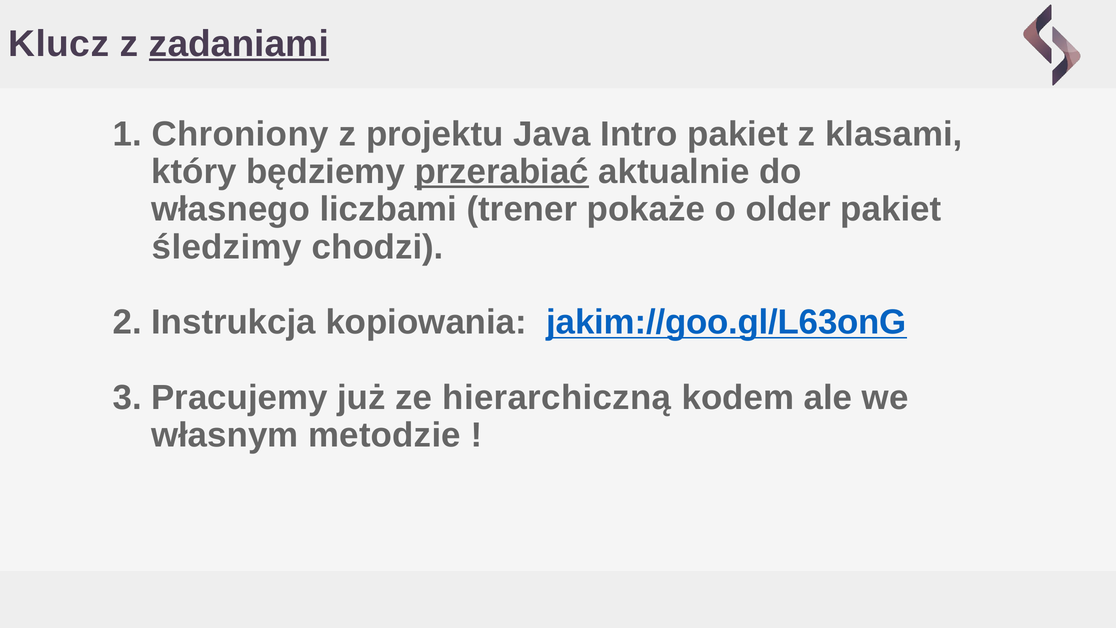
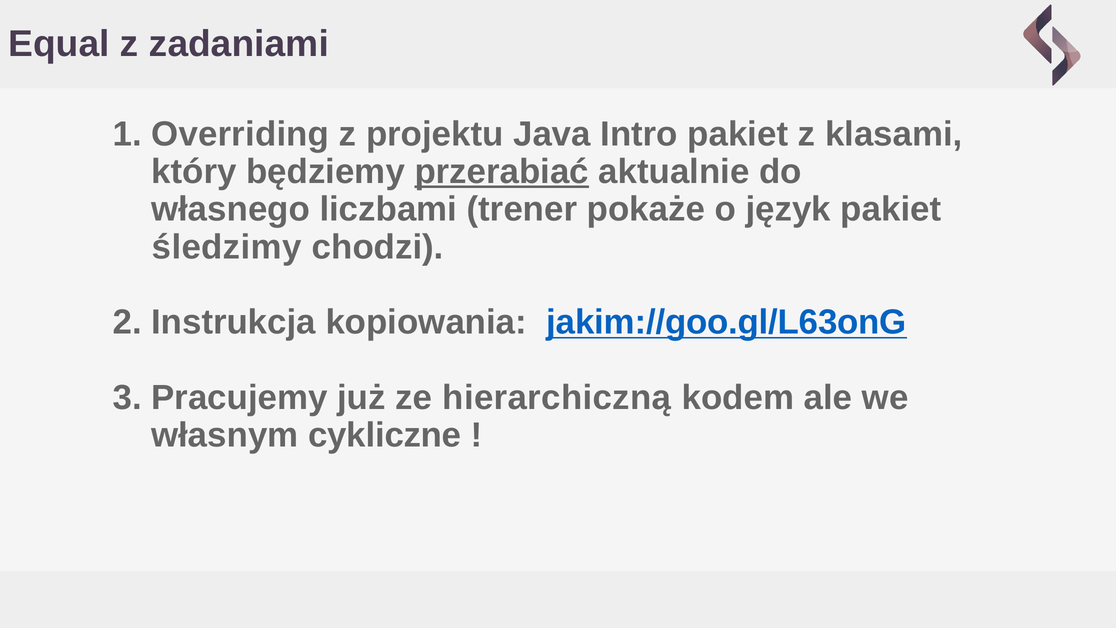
Klucz: Klucz -> Equal
zadaniami underline: present -> none
Chroniony: Chroniony -> Overriding
older: older -> język
metodzie: metodzie -> cykliczne
